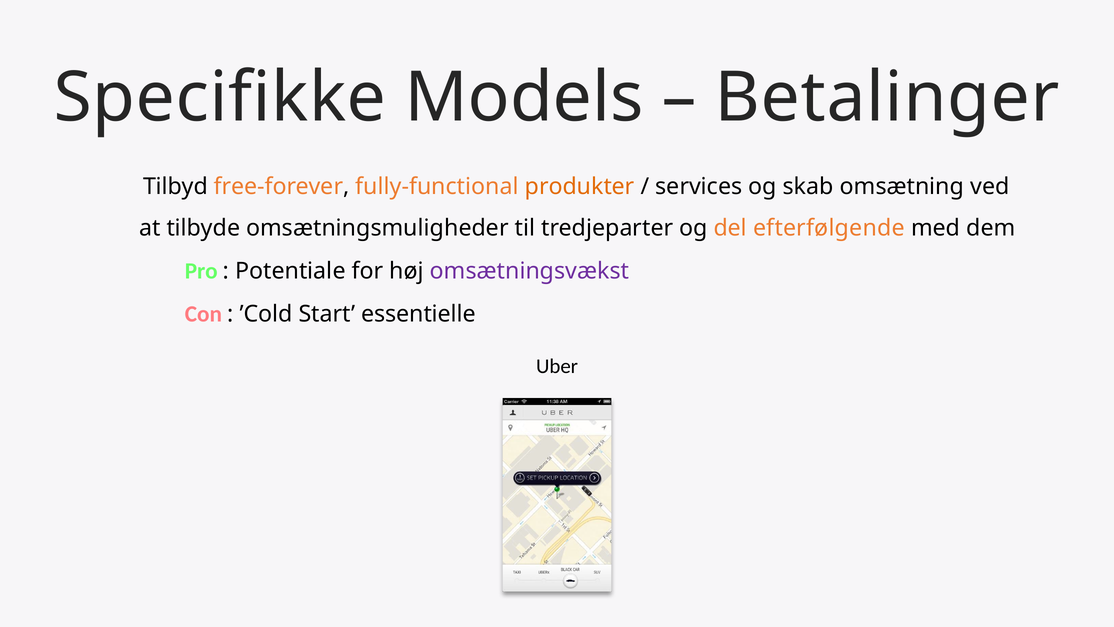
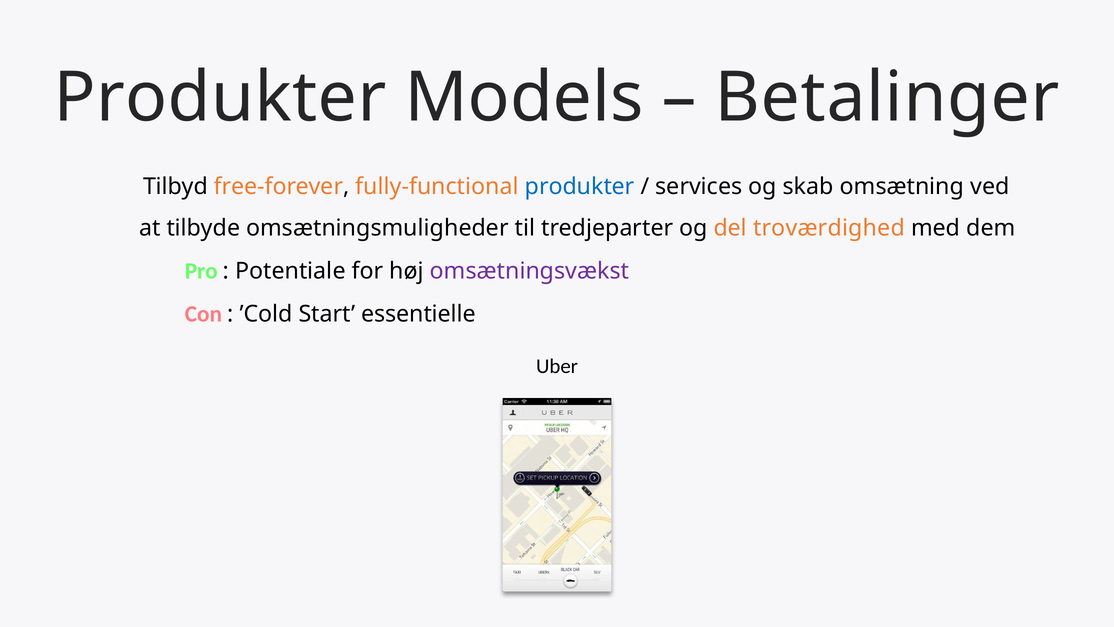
Specifikke at (220, 98): Specifikke -> Produkter
produkter at (580, 186) colour: orange -> blue
efterfølgende: efterfølgende -> troværdighed
